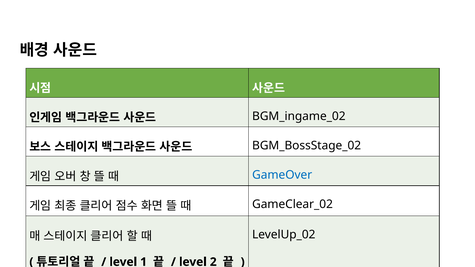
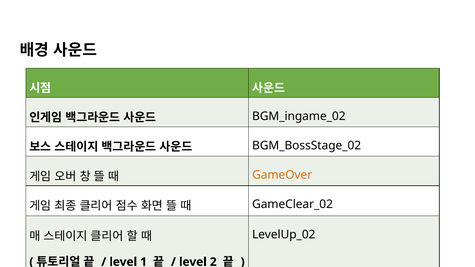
GameOver colour: blue -> orange
